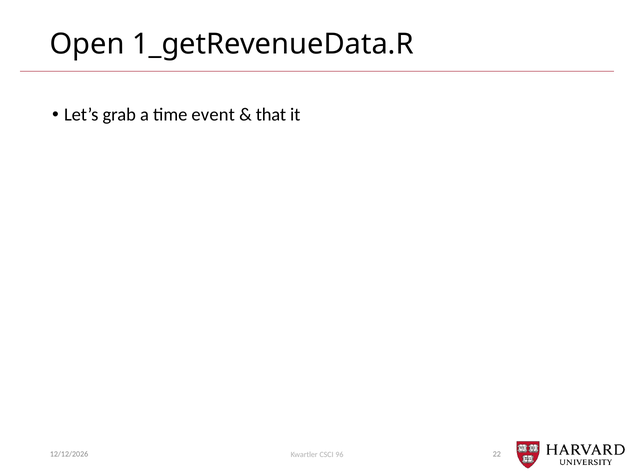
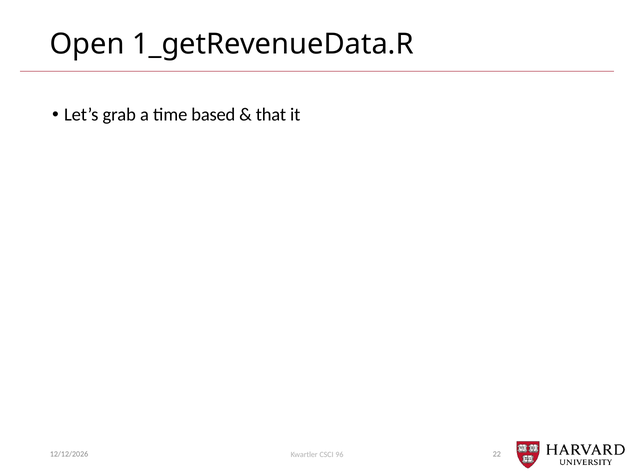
event: event -> based
